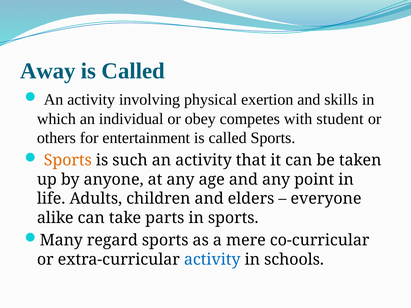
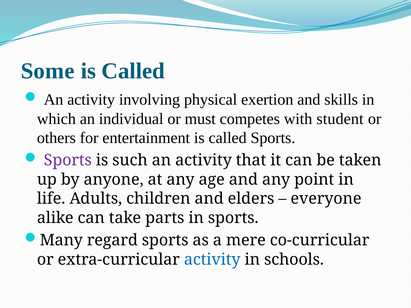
Away: Away -> Some
obey: obey -> must
Sports at (68, 160) colour: orange -> purple
